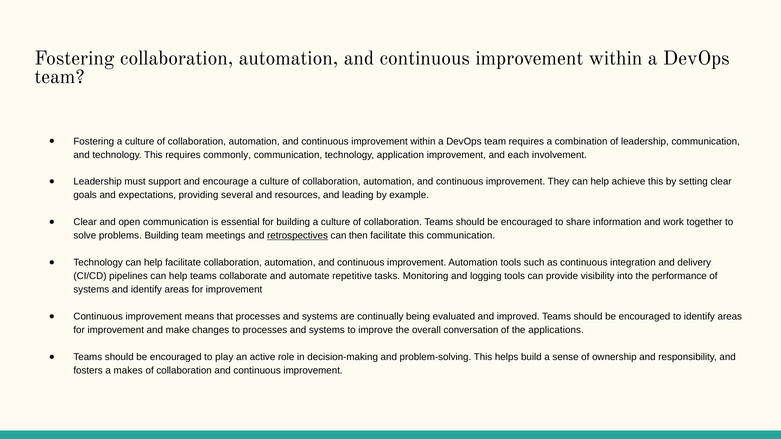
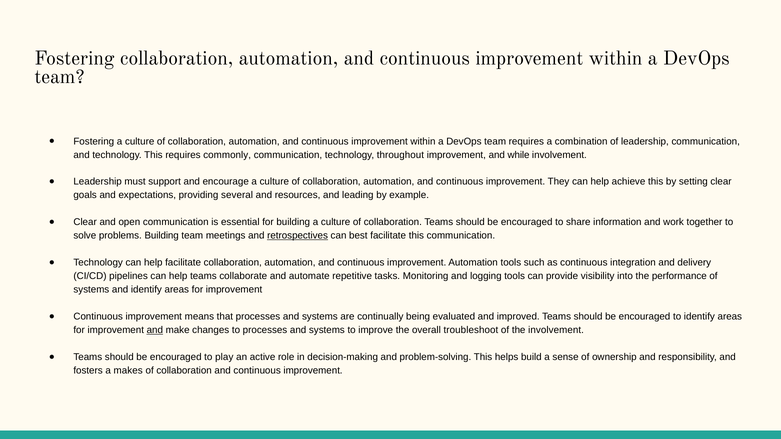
application: application -> throughout
each: each -> while
then: then -> best
and at (155, 330) underline: none -> present
conversation: conversation -> troubleshoot
the applications: applications -> involvement
